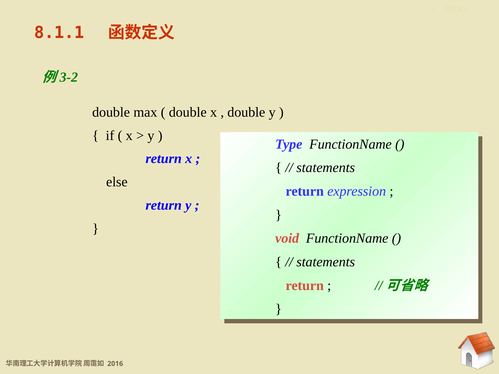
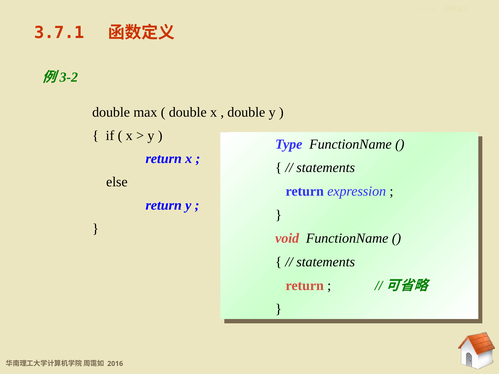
8.1.1: 8.1.1 -> 3.7.1
